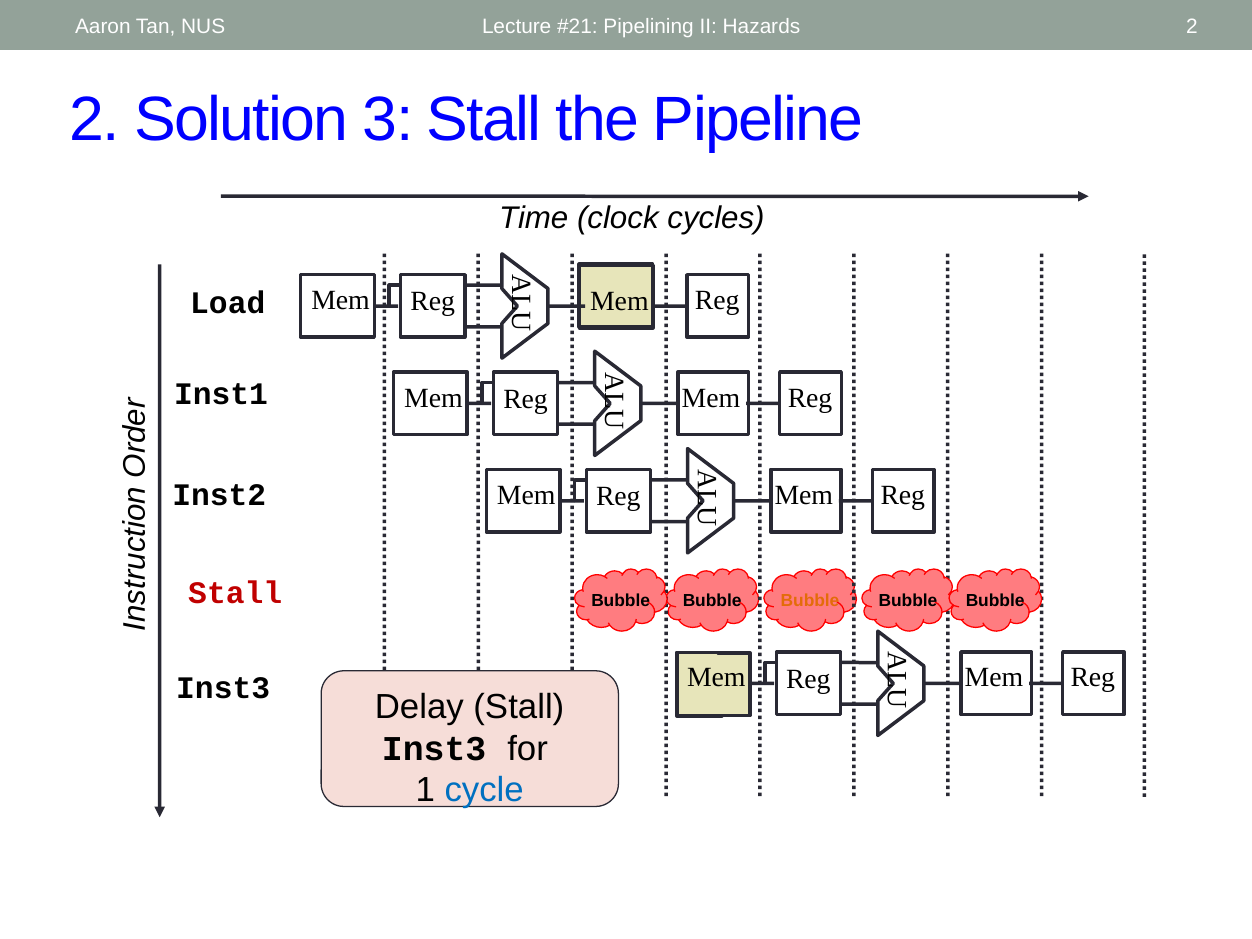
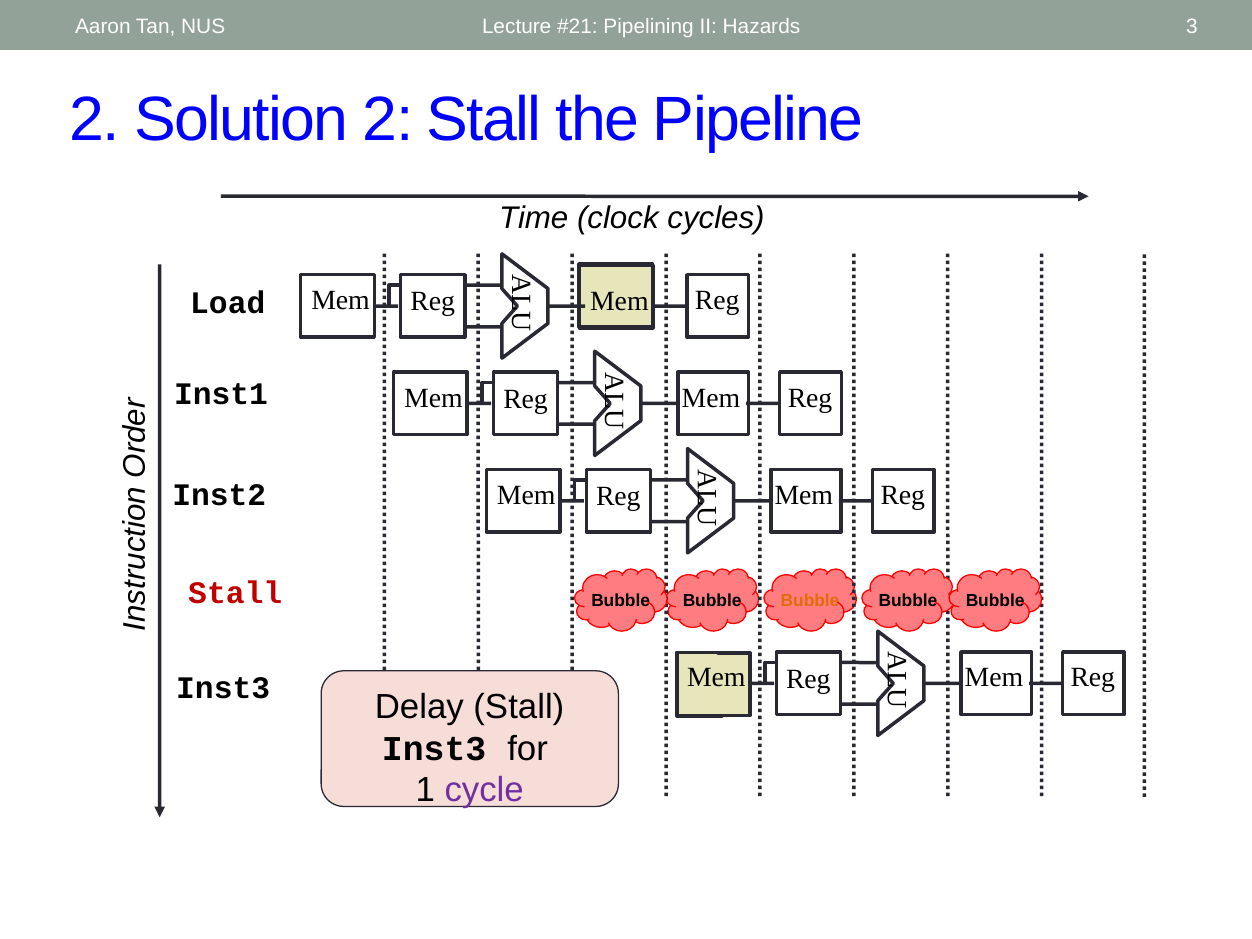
Hazards 2: 2 -> 3
Solution 3: 3 -> 2
cycle colour: blue -> purple
